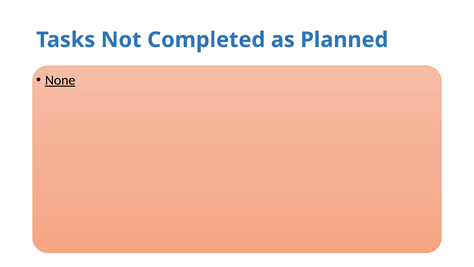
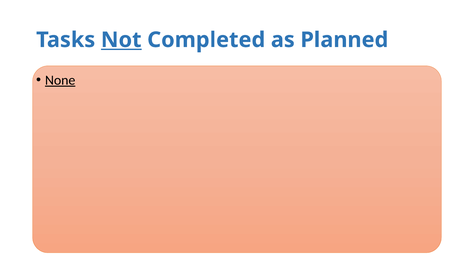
Not underline: none -> present
